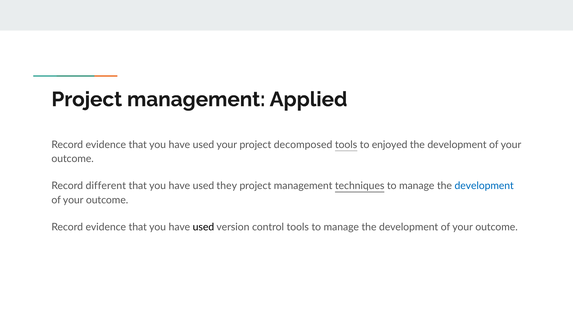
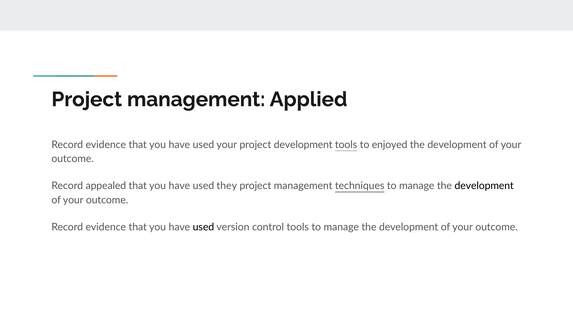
project decomposed: decomposed -> development
different: different -> appealed
development at (484, 186) colour: blue -> black
